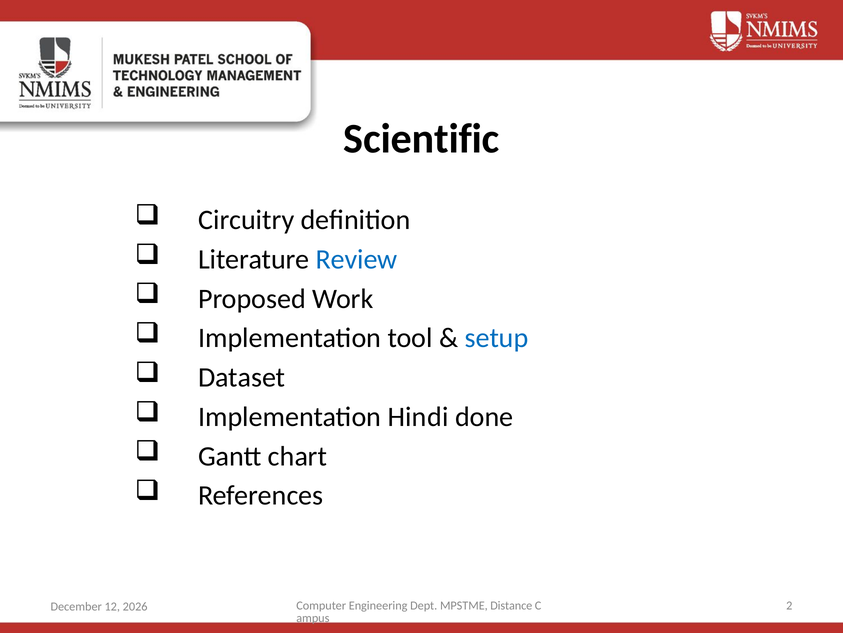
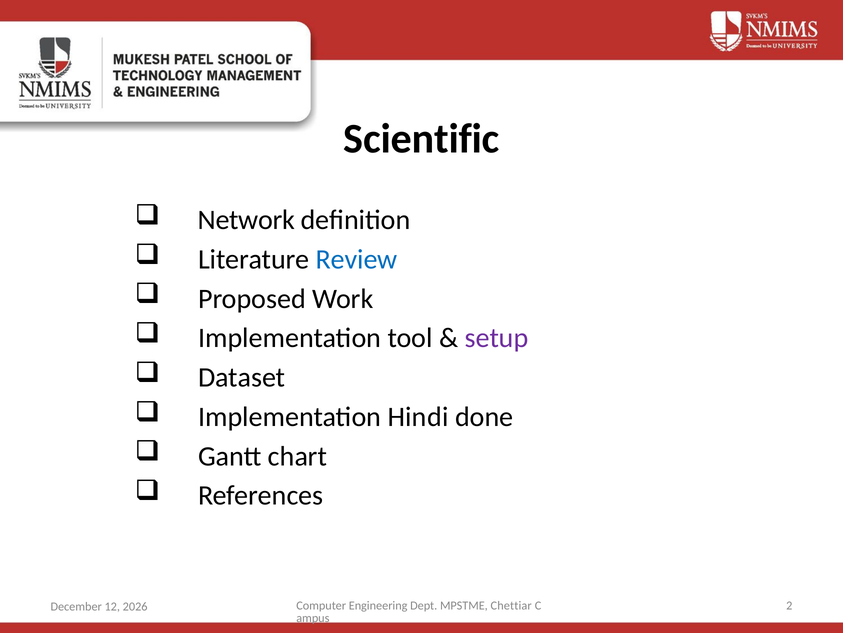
Circuitry: Circuitry -> Network
setup colour: blue -> purple
Distance: Distance -> Chettiar
